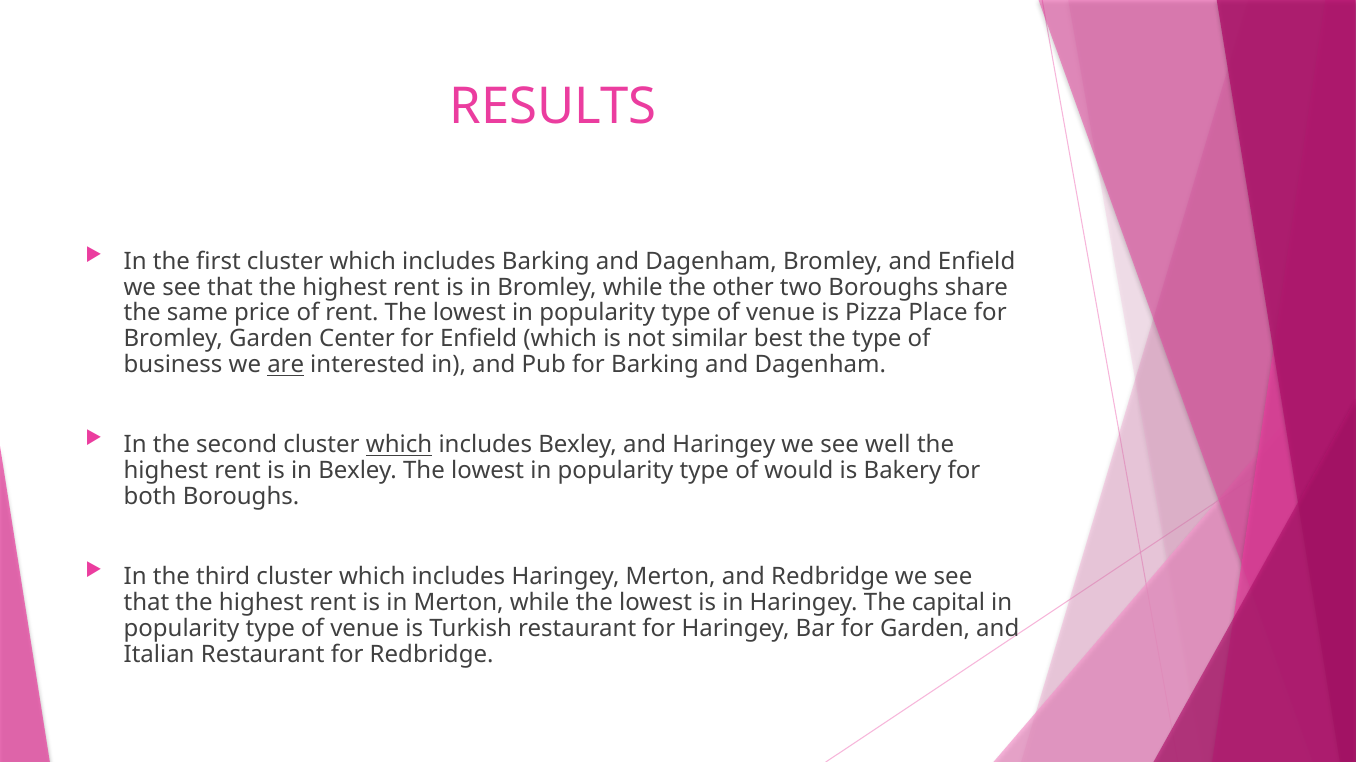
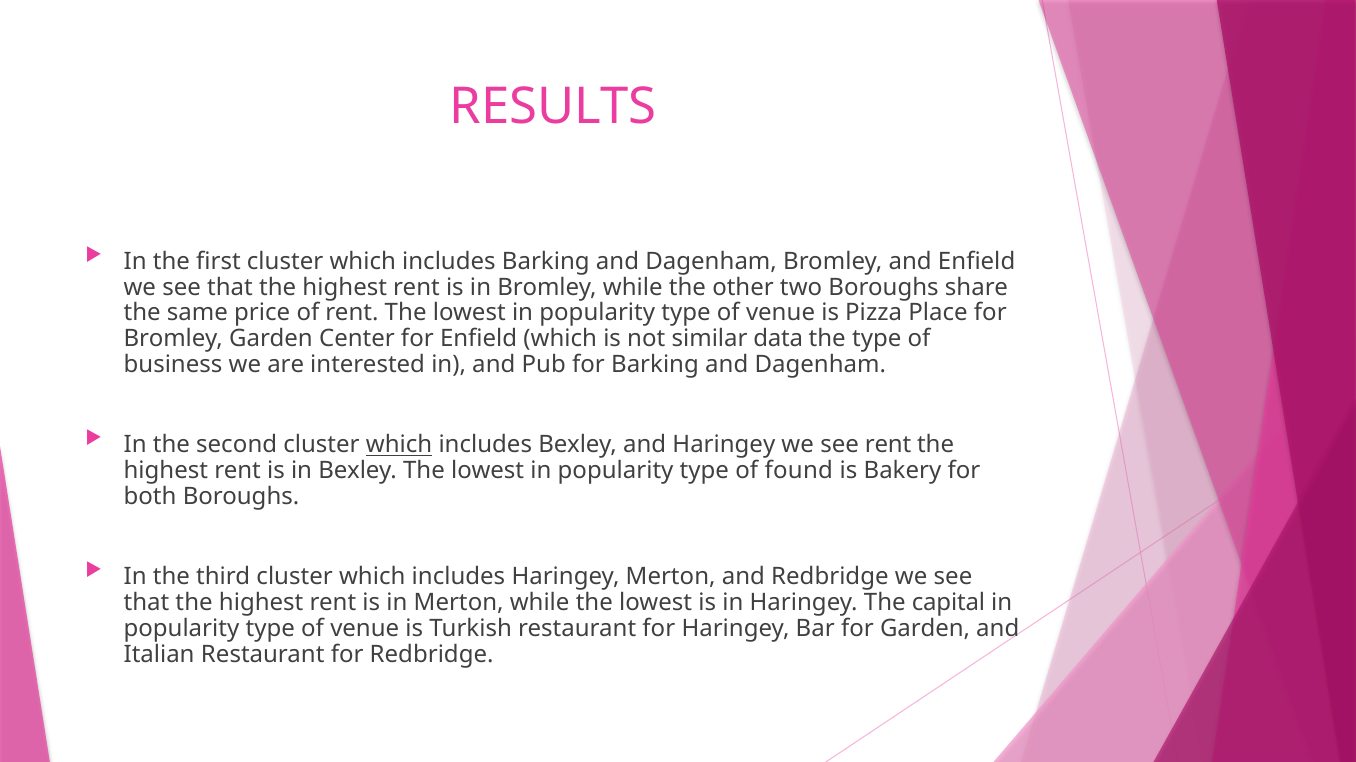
best: best -> data
are underline: present -> none
see well: well -> rent
would: would -> found
